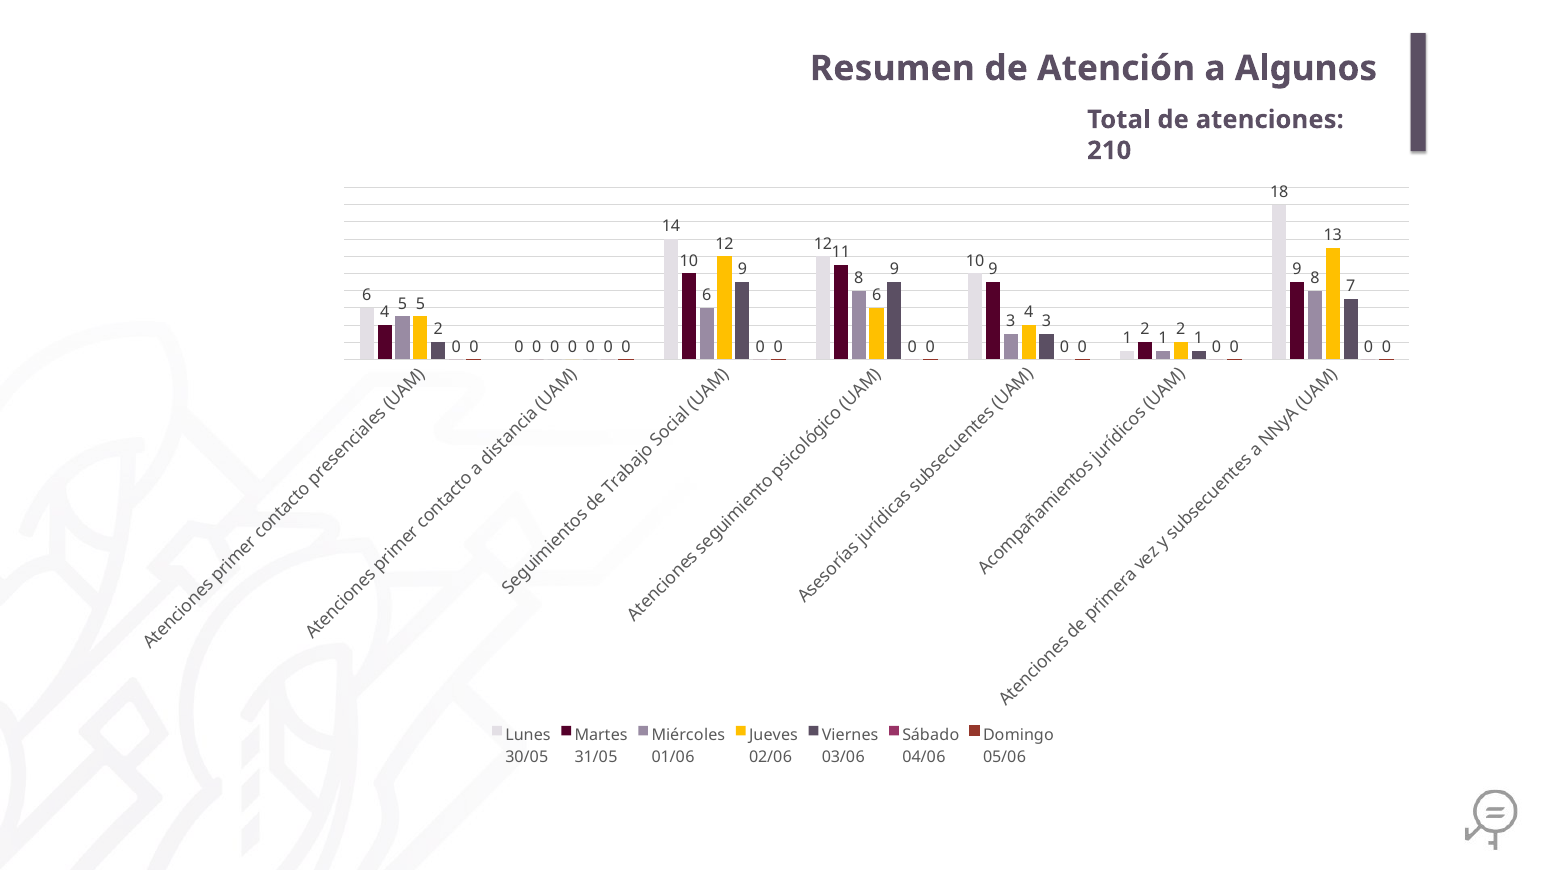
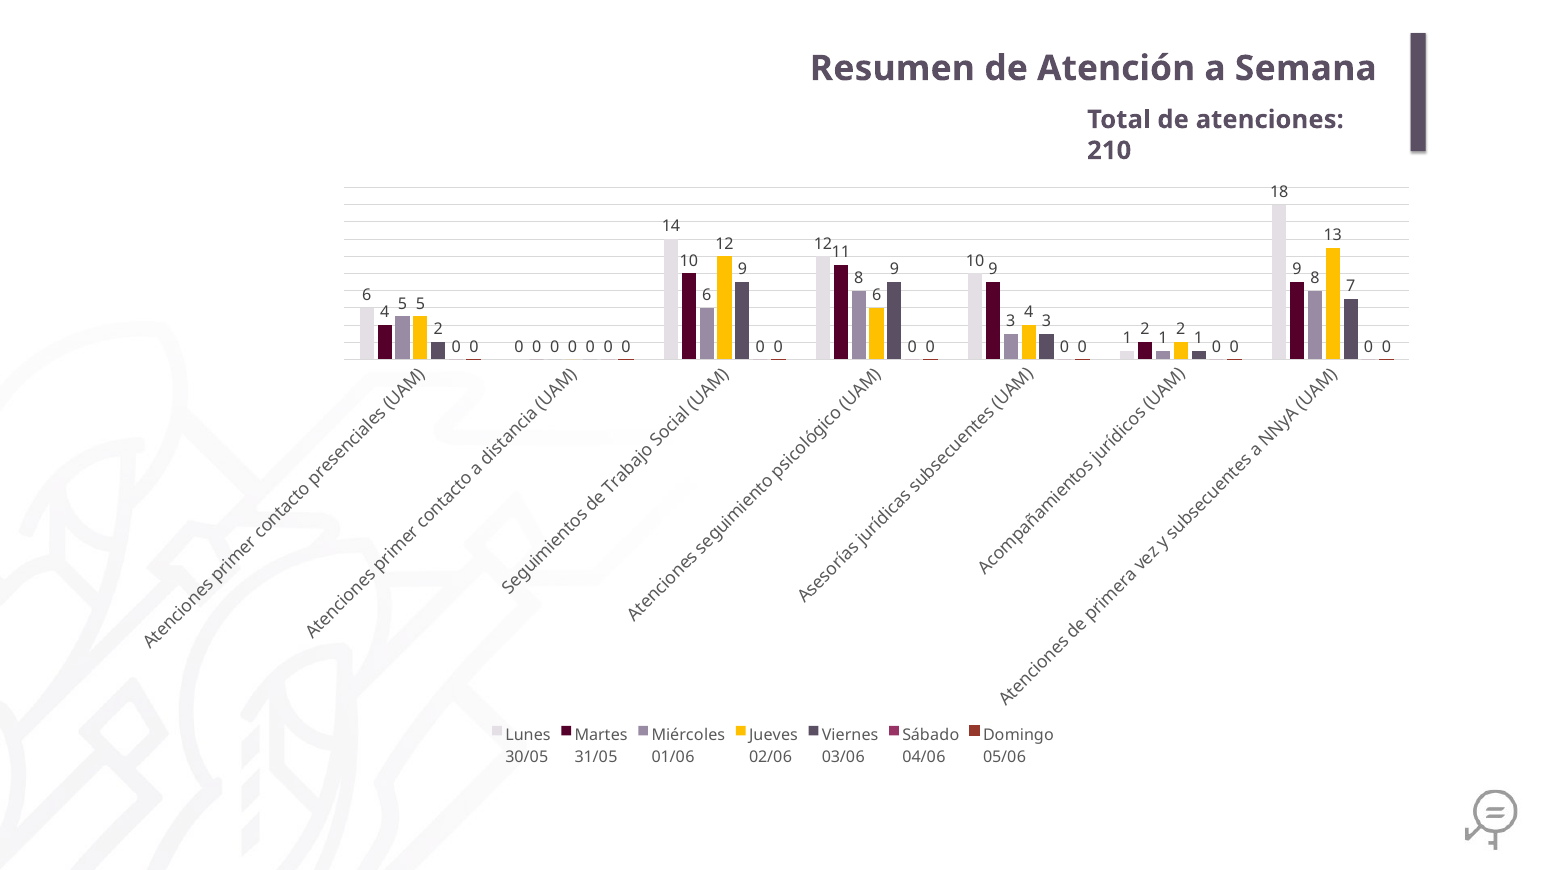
Algunos: Algunos -> Semana
